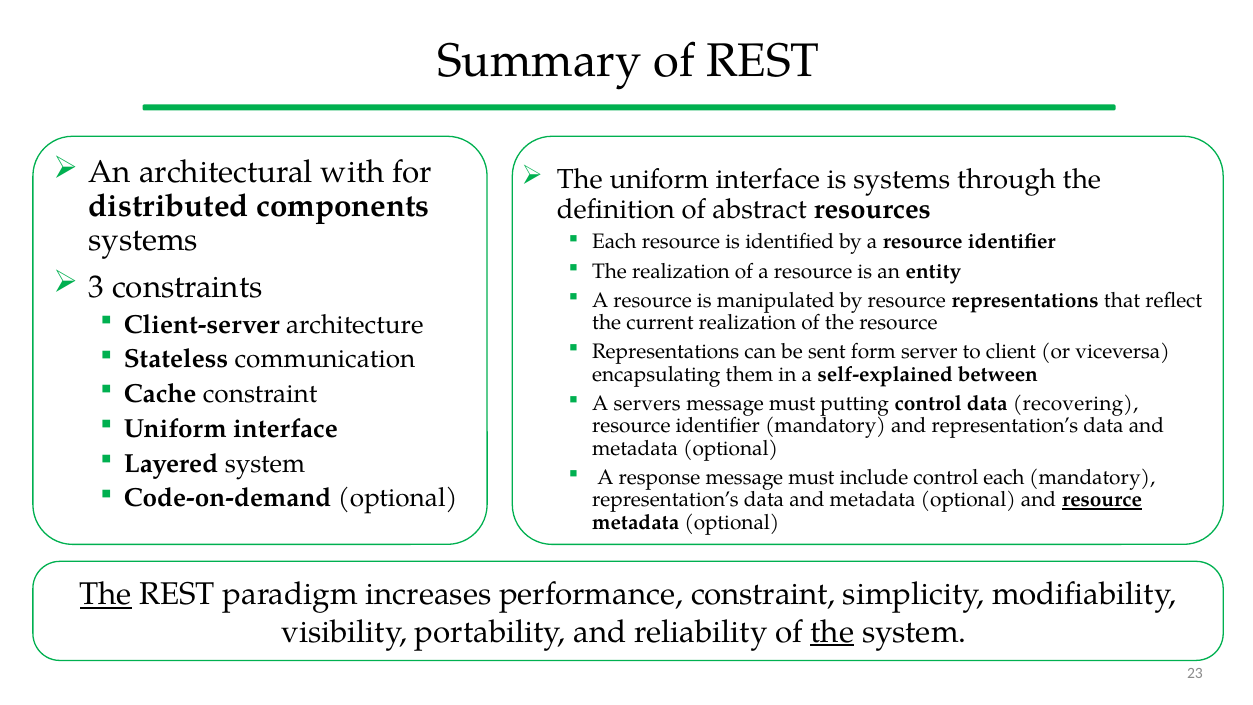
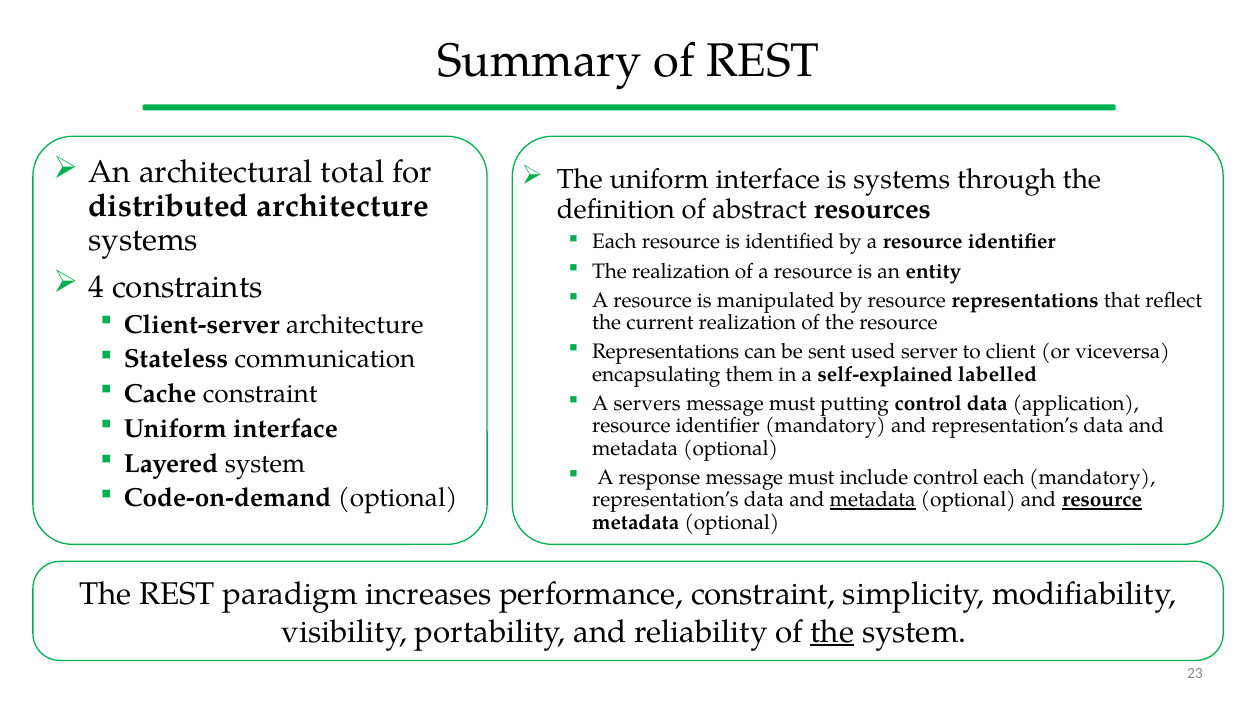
with: with -> total
distributed components: components -> architecture
3: 3 -> 4
form: form -> used
between: between -> labelled
recovering: recovering -> application
metadata at (873, 500) underline: none -> present
The at (106, 594) underline: present -> none
